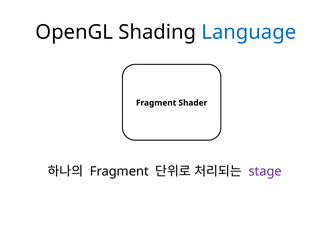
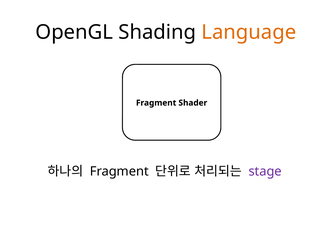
Language colour: blue -> orange
